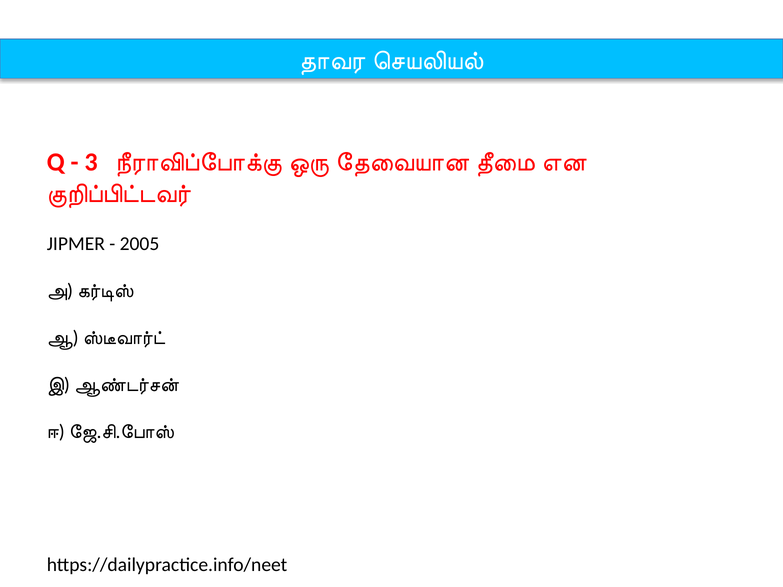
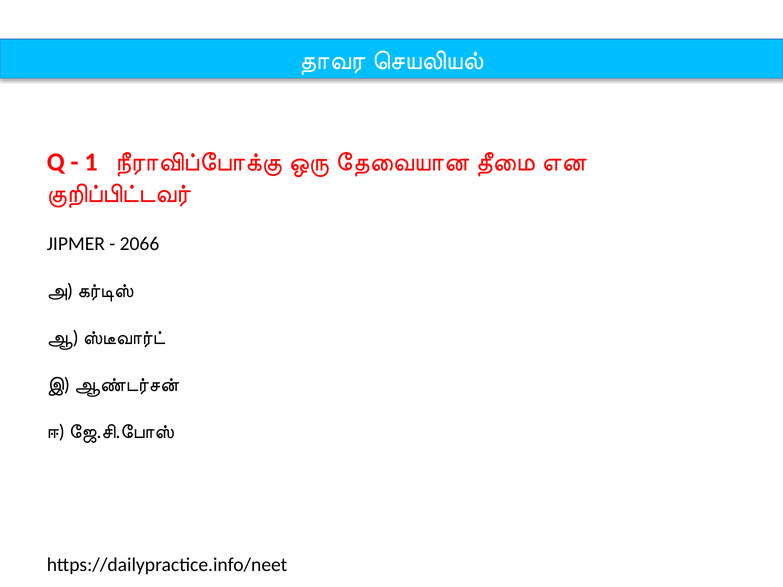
3: 3 -> 1
2005: 2005 -> 2066
